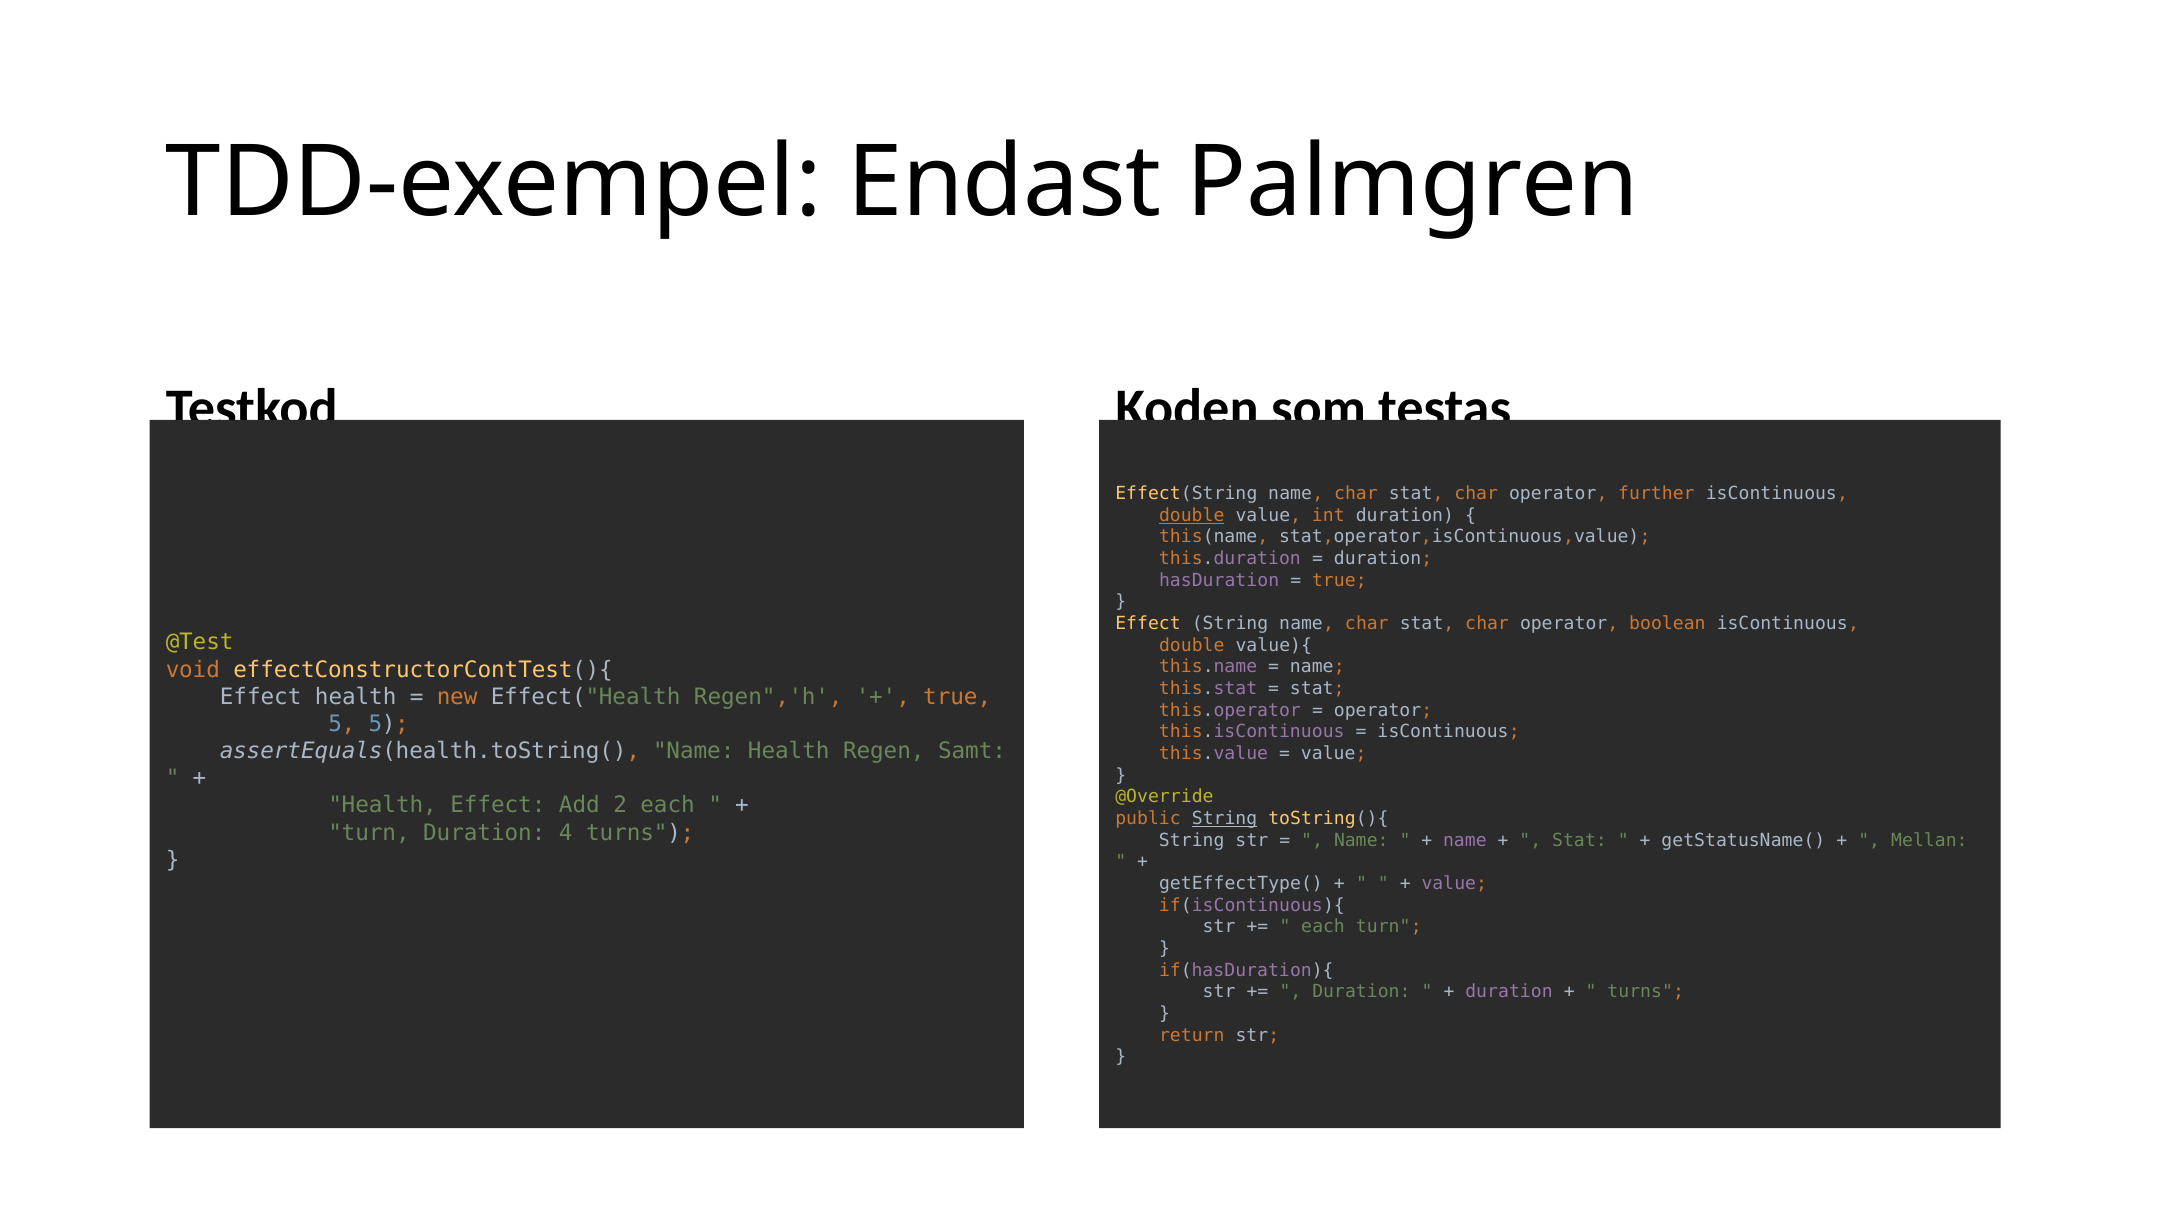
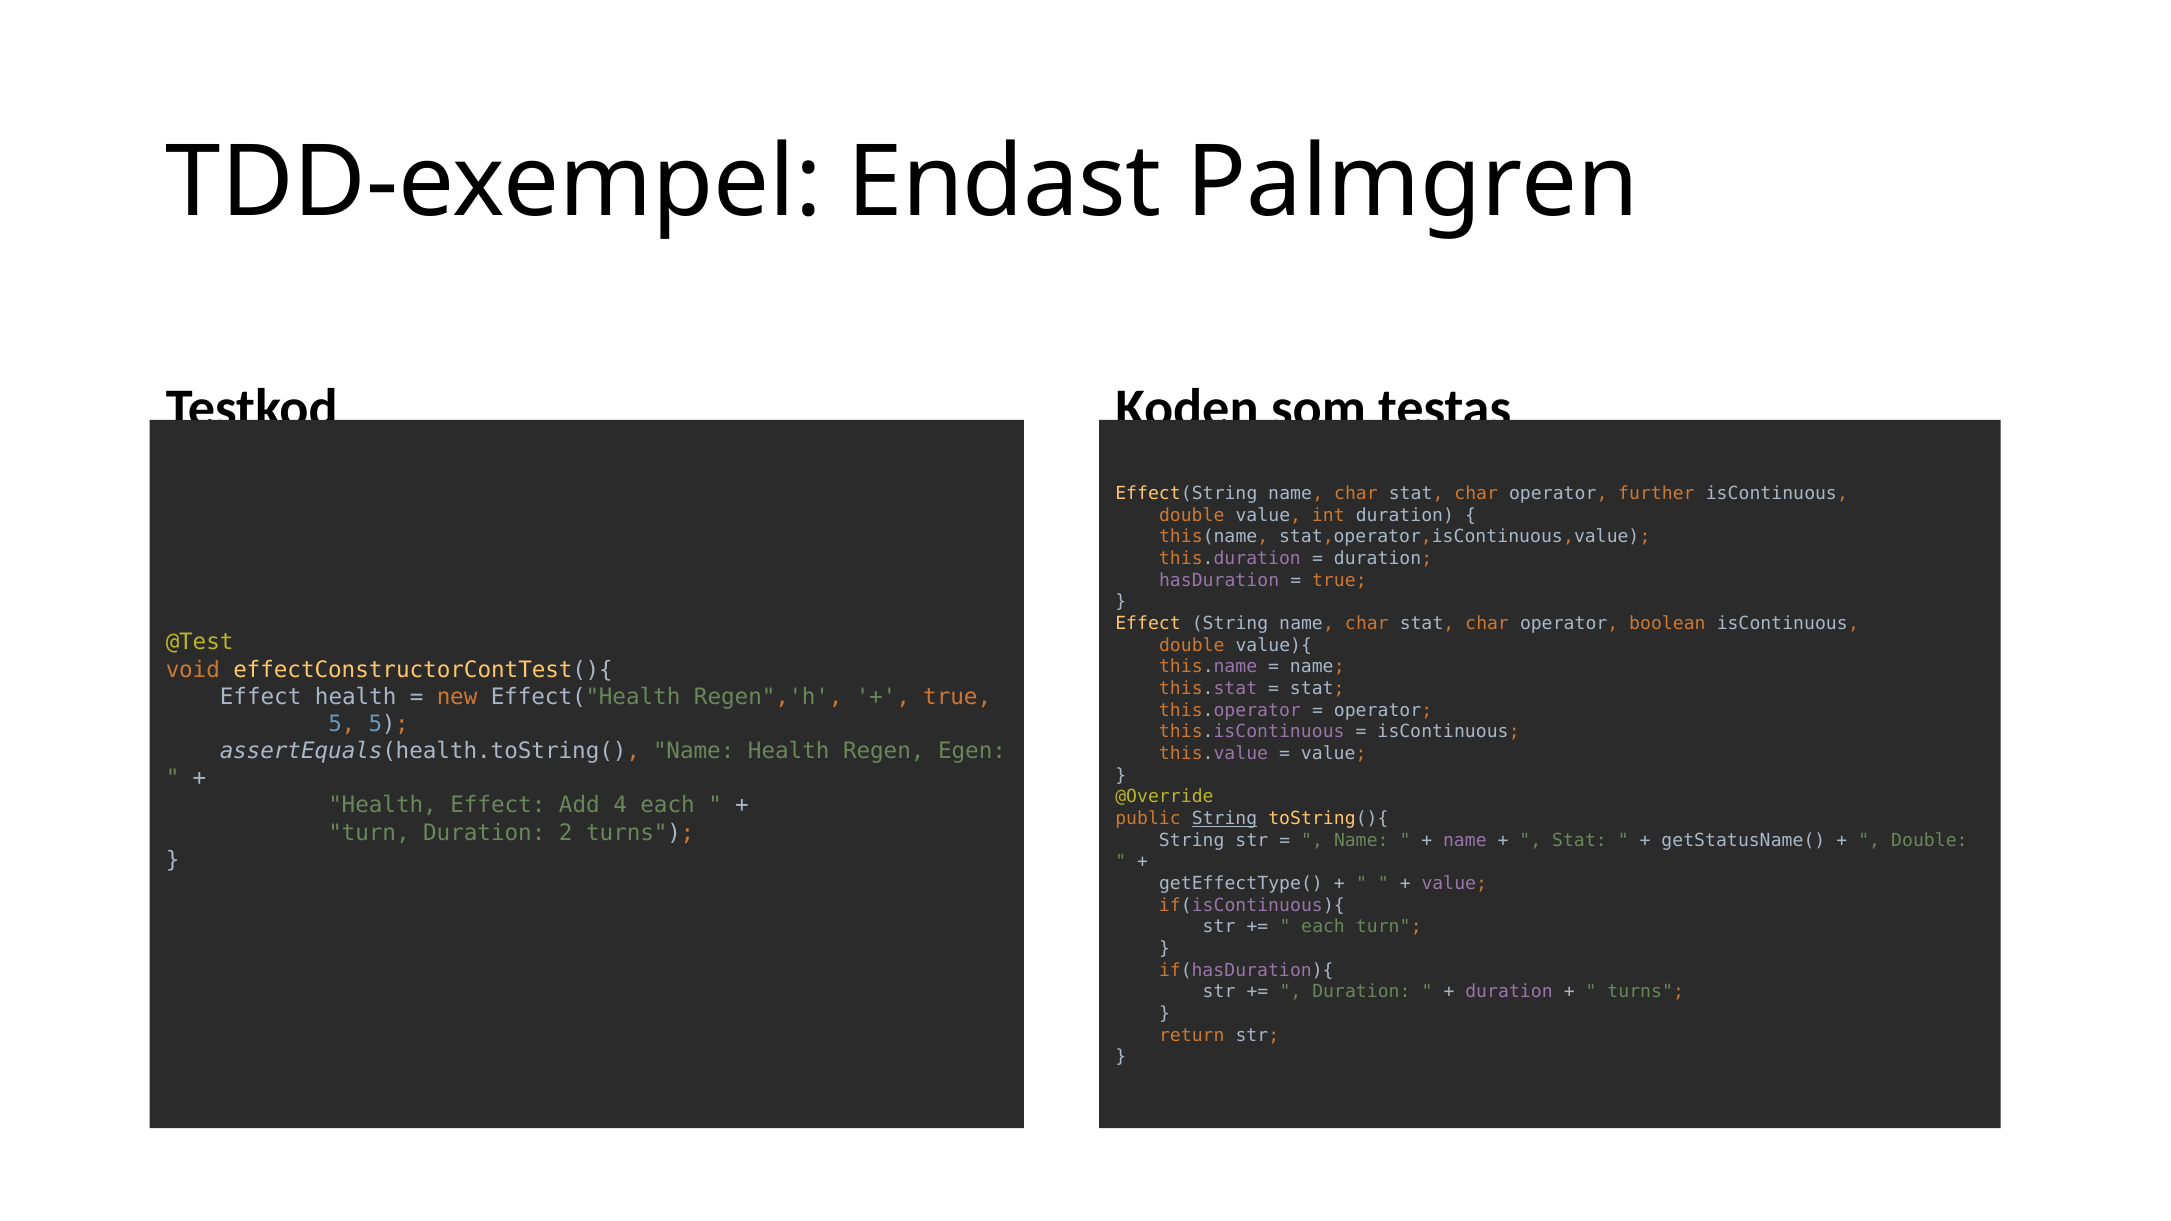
double at (1192, 515) underline: present -> none
Samt: Samt -> Egen
2: 2 -> 4
4: 4 -> 2
Mellan at (1929, 840): Mellan -> Double
